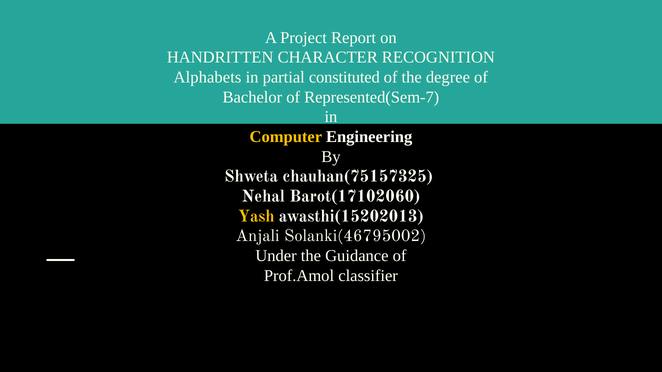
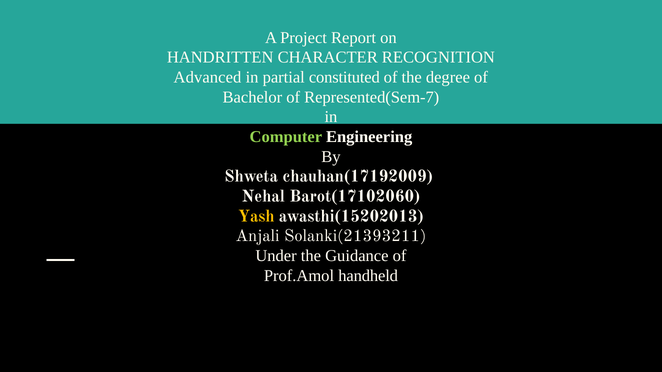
Alphabets: Alphabets -> Advanced
Computer colour: yellow -> light green
chauhan(75157325: chauhan(75157325 -> chauhan(17192009
Solanki(46795002: Solanki(46795002 -> Solanki(21393211
classifier: classifier -> handheld
